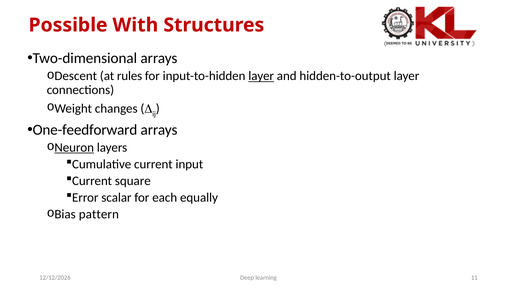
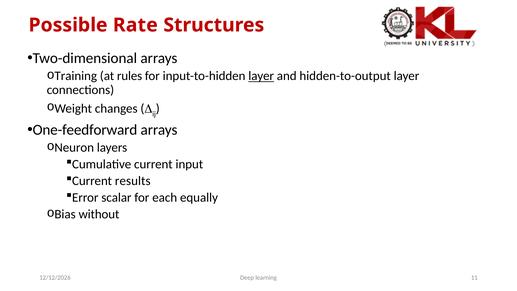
With: With -> Rate
Descent: Descent -> Training
Neuron underline: present -> none
square: square -> results
pattern: pattern -> without
